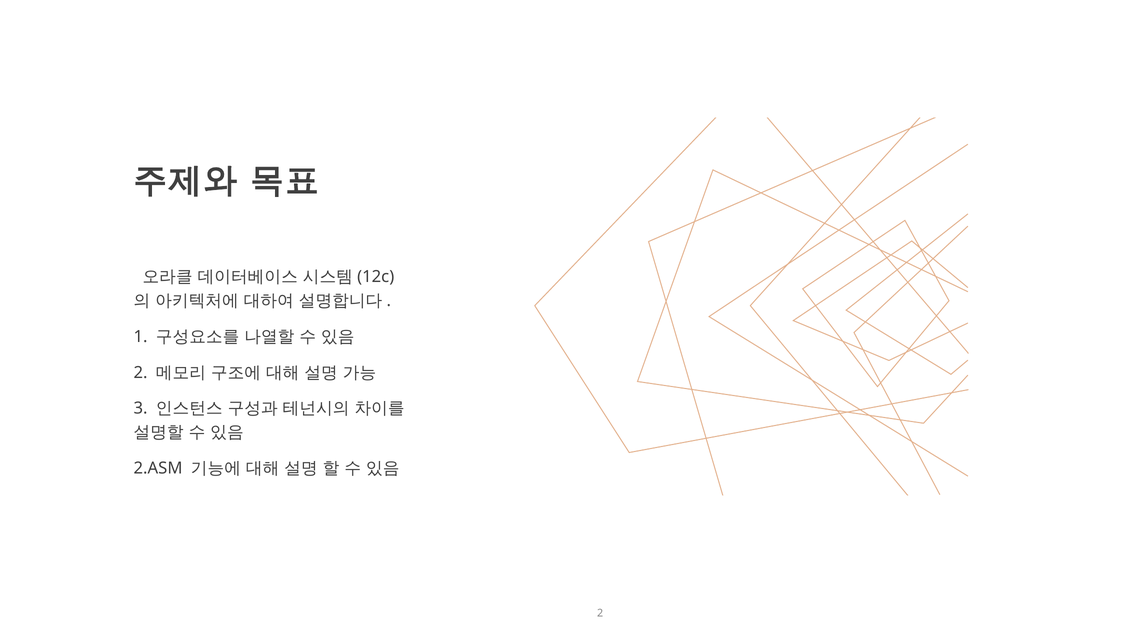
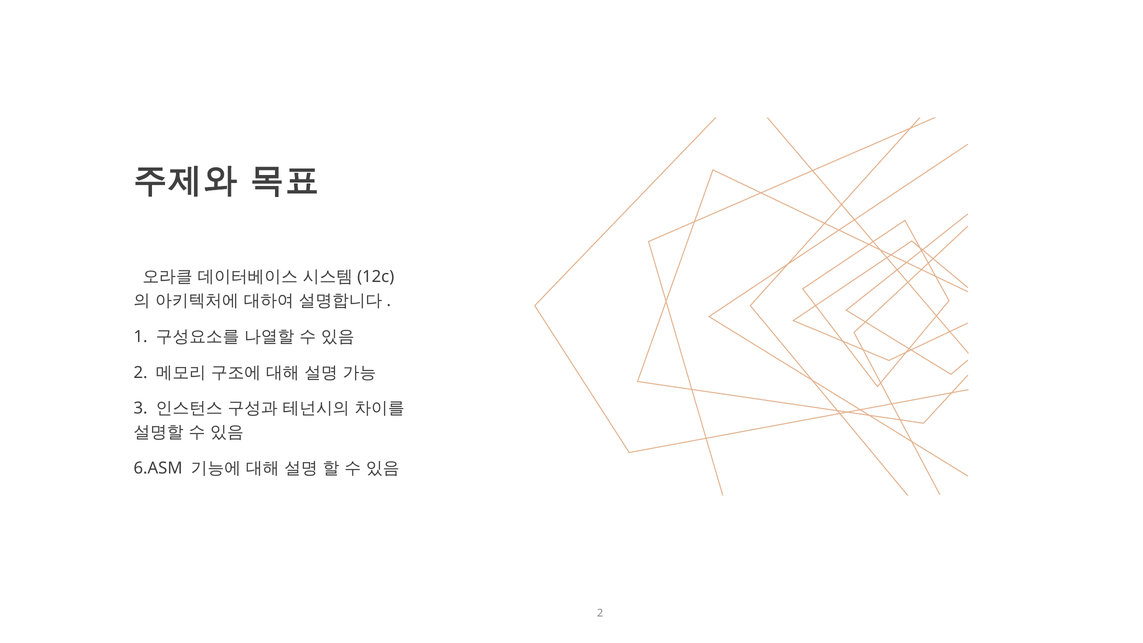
2.ASM: 2.ASM -> 6.ASM
